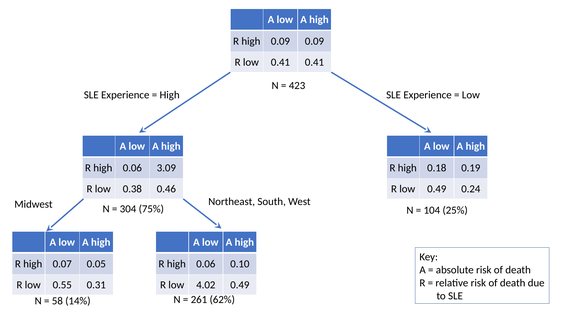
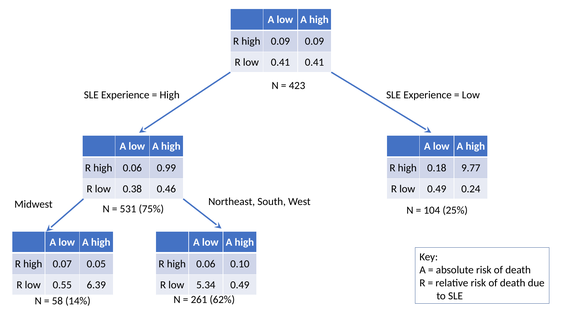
3.09: 3.09 -> 0.99
0.19: 0.19 -> 9.77
304: 304 -> 531
0.31: 0.31 -> 6.39
4.02: 4.02 -> 5.34
